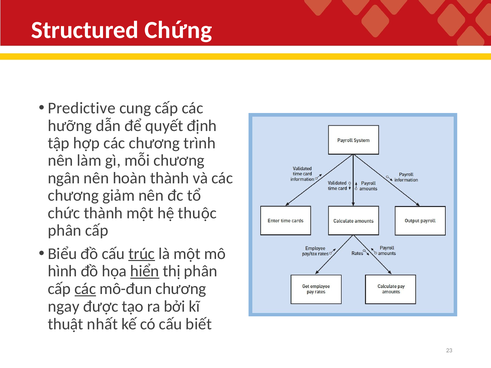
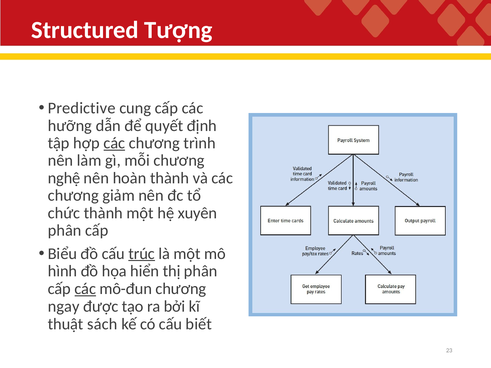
Chứng: Chứng -> Tượng
các at (114, 143) underline: none -> present
ngân: ngân -> nghệ
thuộc: thuộc -> xuyên
hiển underline: present -> none
nhất: nhất -> sách
